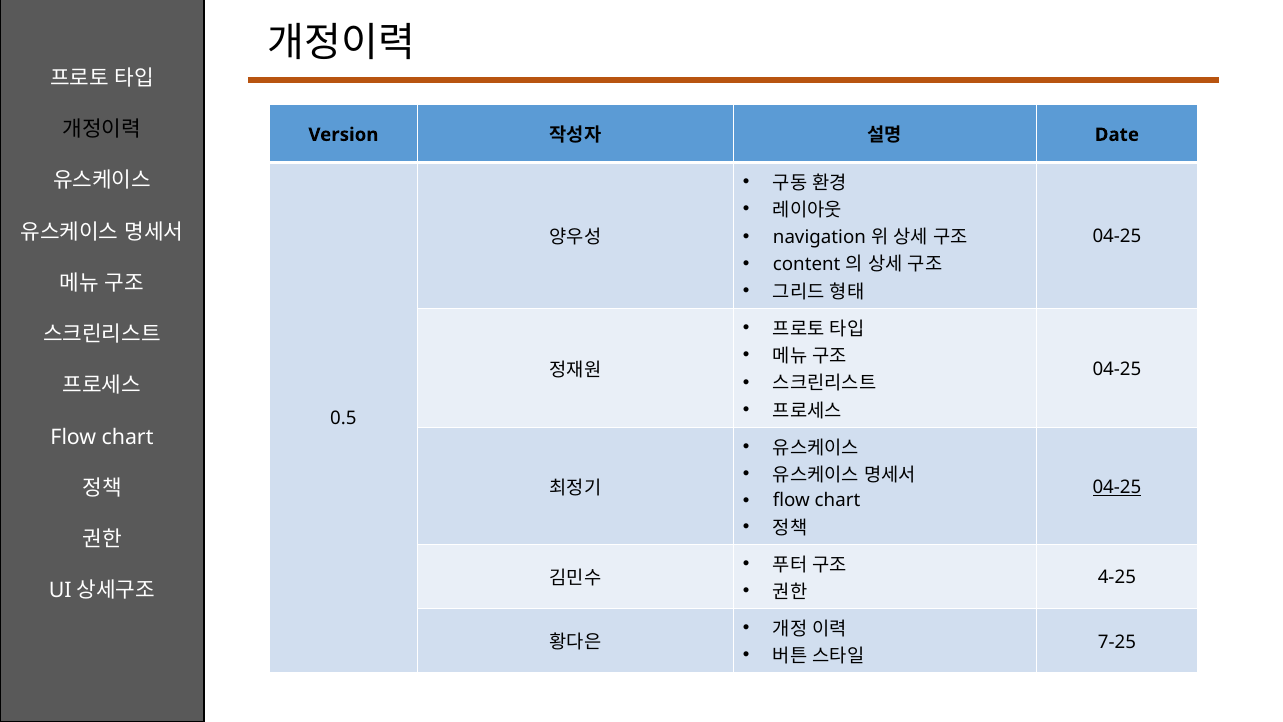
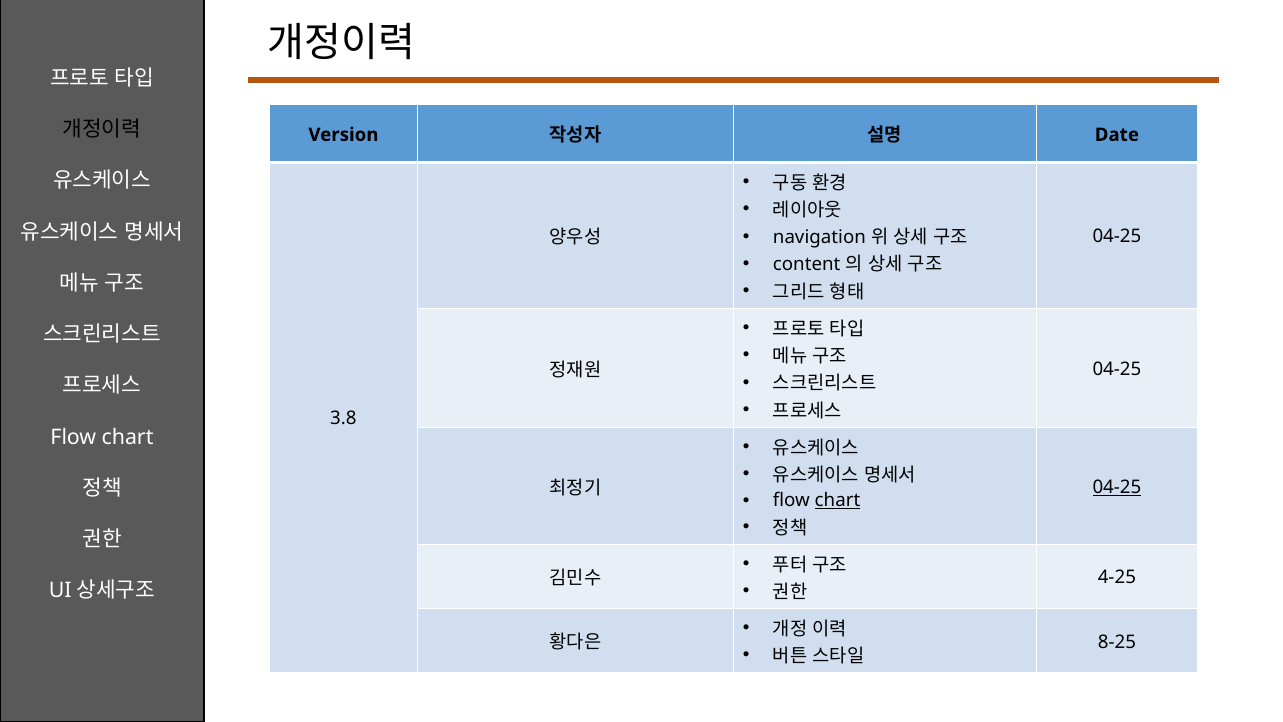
0.5: 0.5 -> 3.8
chart at (837, 500) underline: none -> present
7-25: 7-25 -> 8-25
